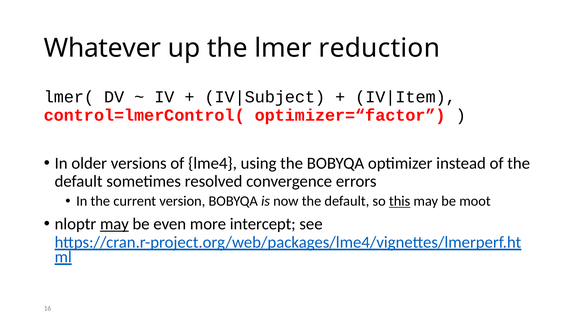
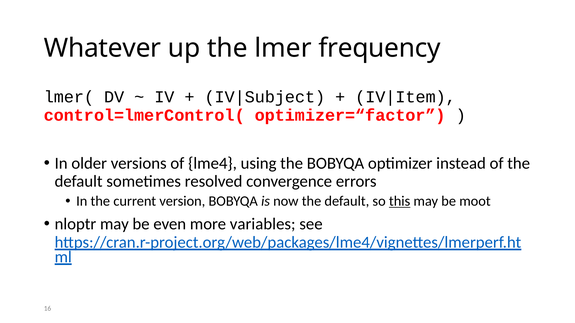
reduction: reduction -> frequency
may at (114, 224) underline: present -> none
intercept: intercept -> variables
